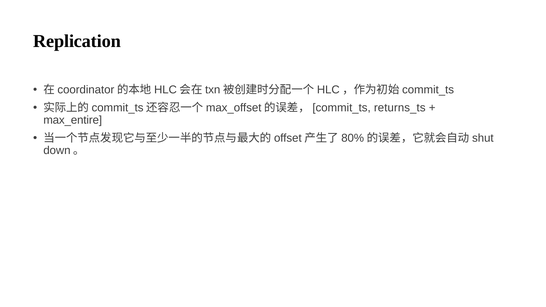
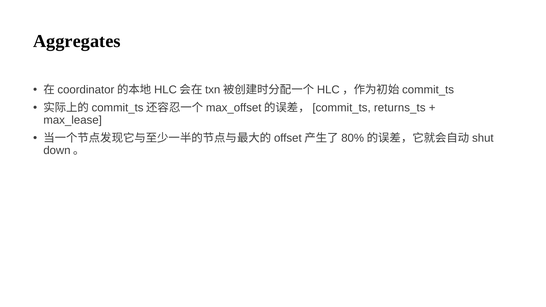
Replication: Replication -> Aggregates
max_entire: max_entire -> max_lease
